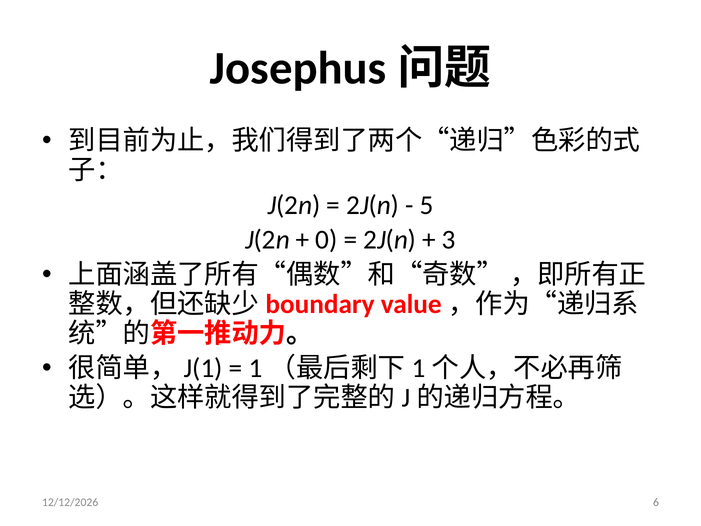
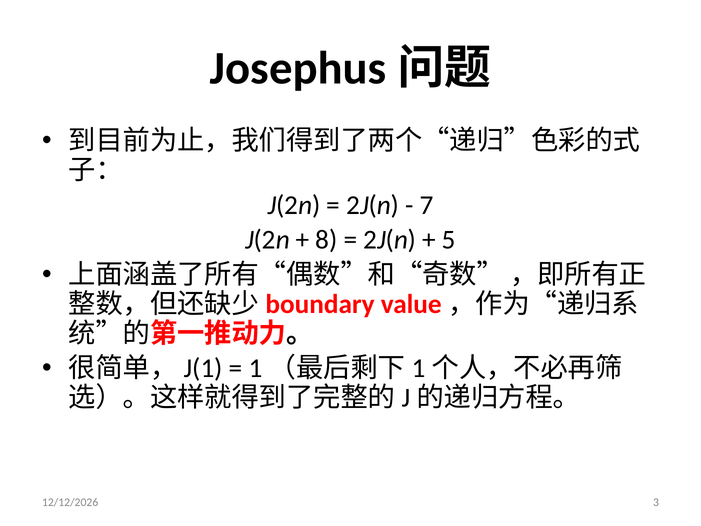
5: 5 -> 7
0: 0 -> 8
3: 3 -> 5
6: 6 -> 3
